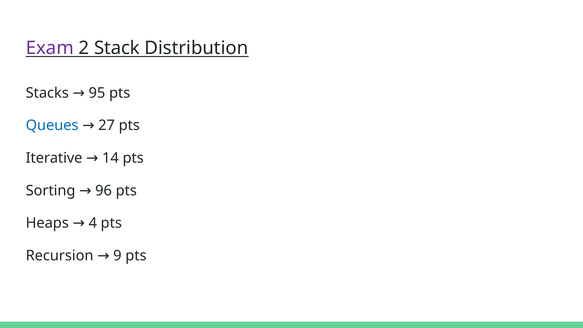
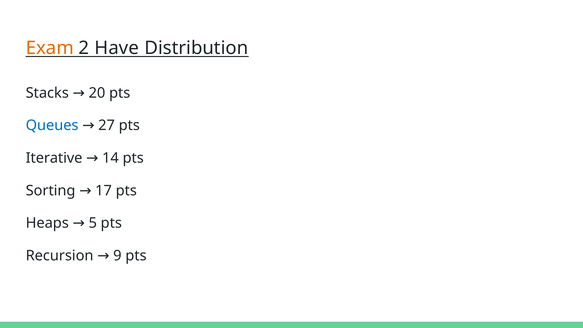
Exam colour: purple -> orange
Stack: Stack -> Have
95: 95 -> 20
96: 96 -> 17
4: 4 -> 5
